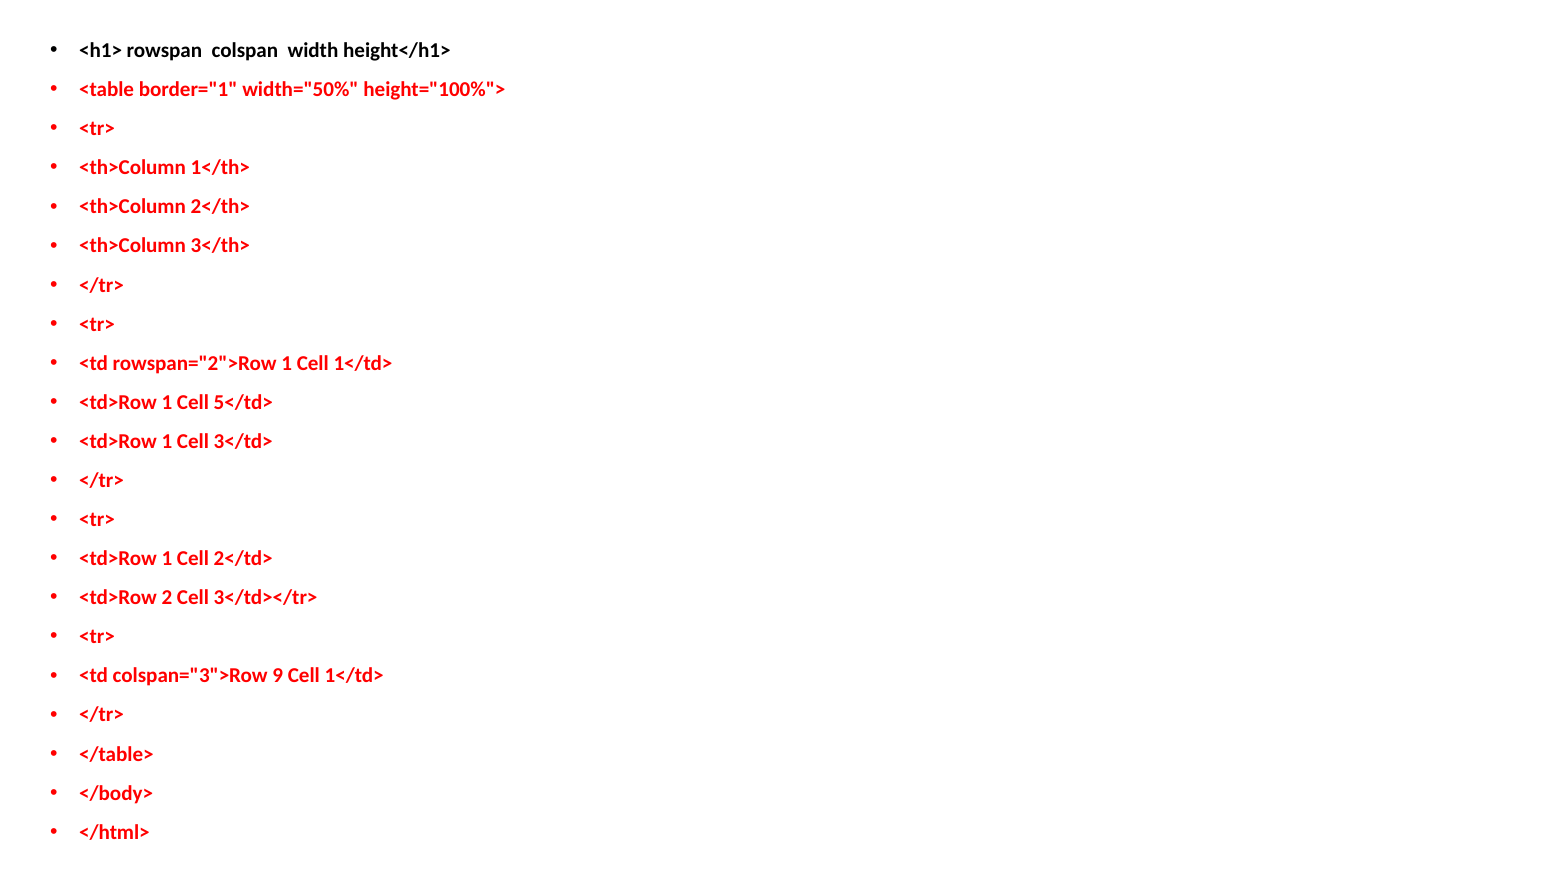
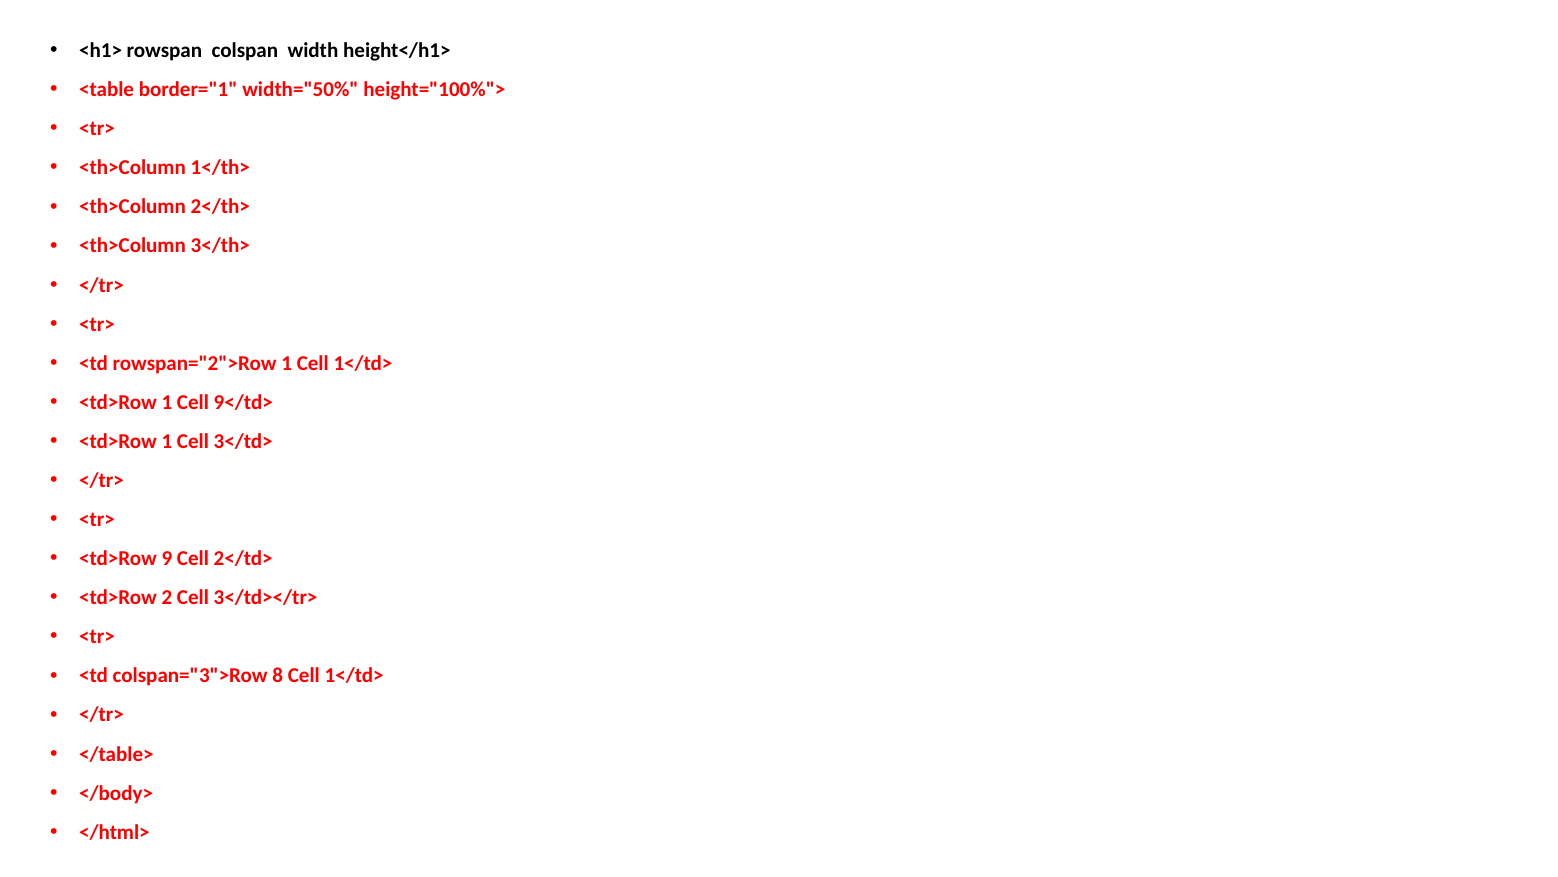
5</td>: 5</td> -> 9</td>
1 at (167, 558): 1 -> 9
9: 9 -> 8
